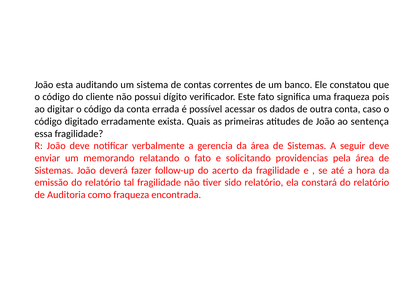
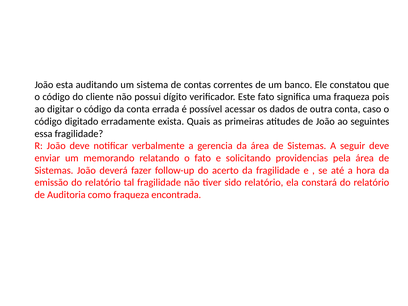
sentença: sentença -> seguintes
